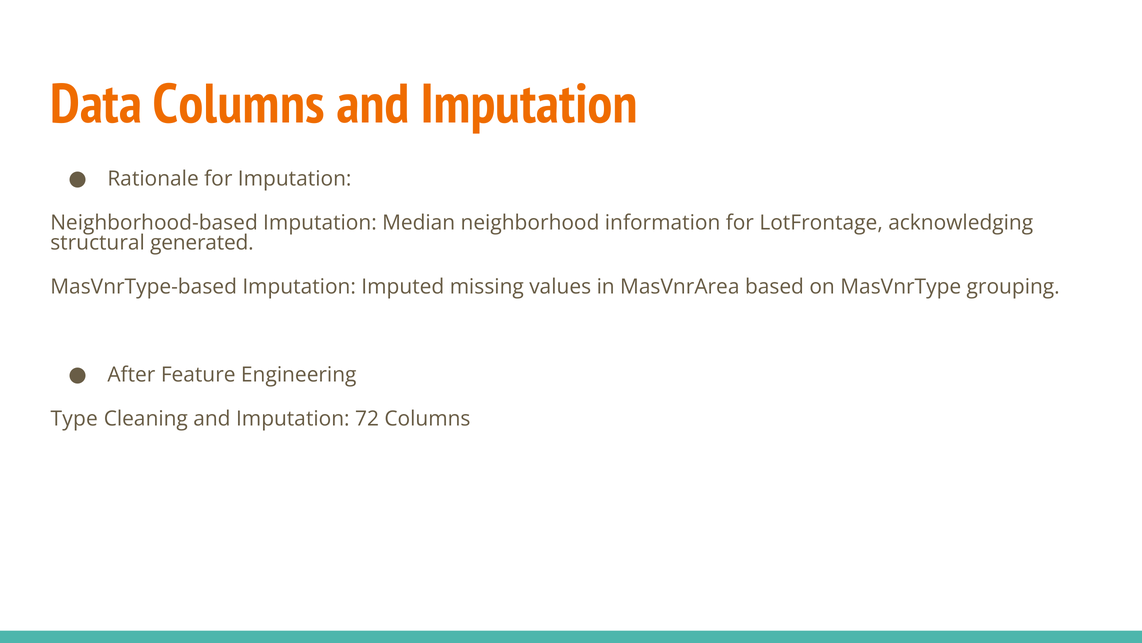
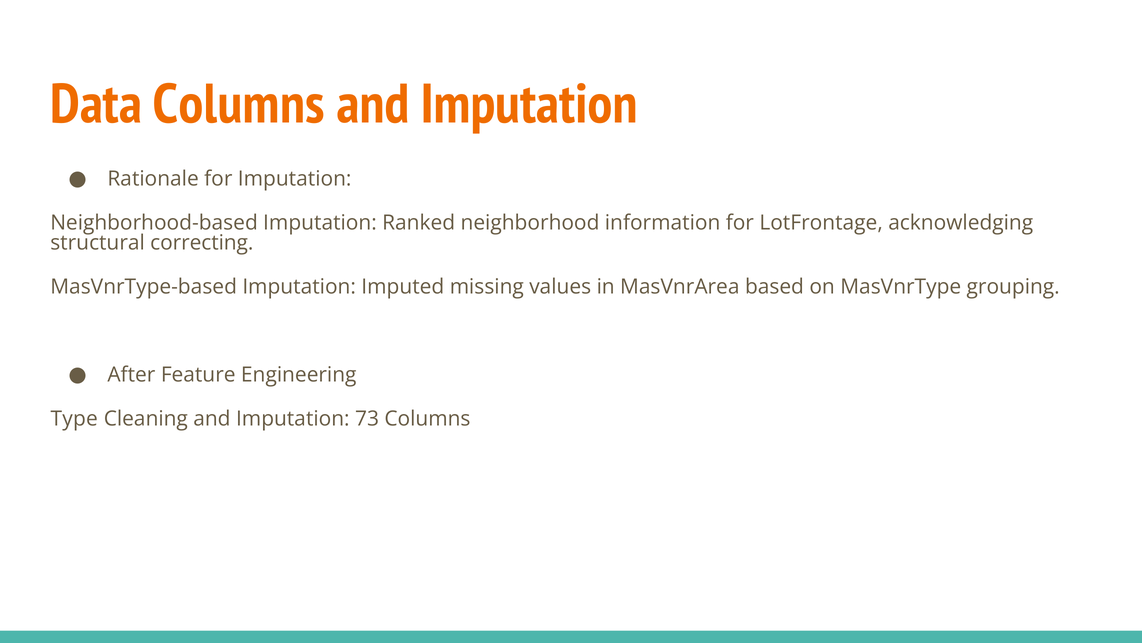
Median: Median -> Ranked
generated: generated -> correcting
72: 72 -> 73
